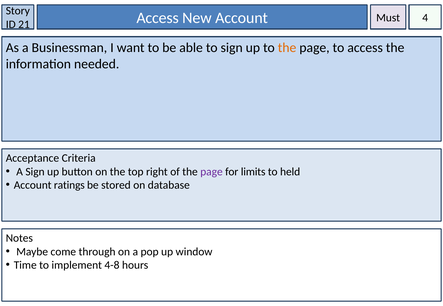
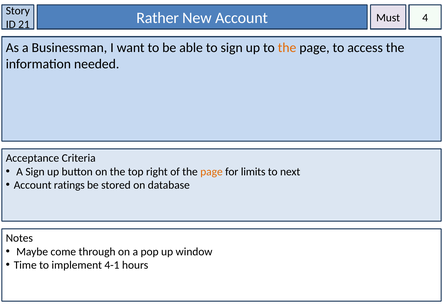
21 Access: Access -> Rather
page at (211, 172) colour: purple -> orange
held: held -> next
4-8: 4-8 -> 4-1
